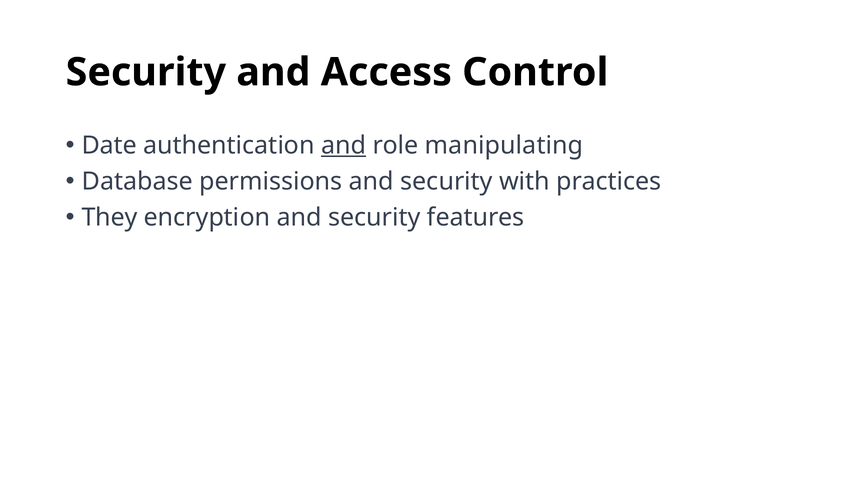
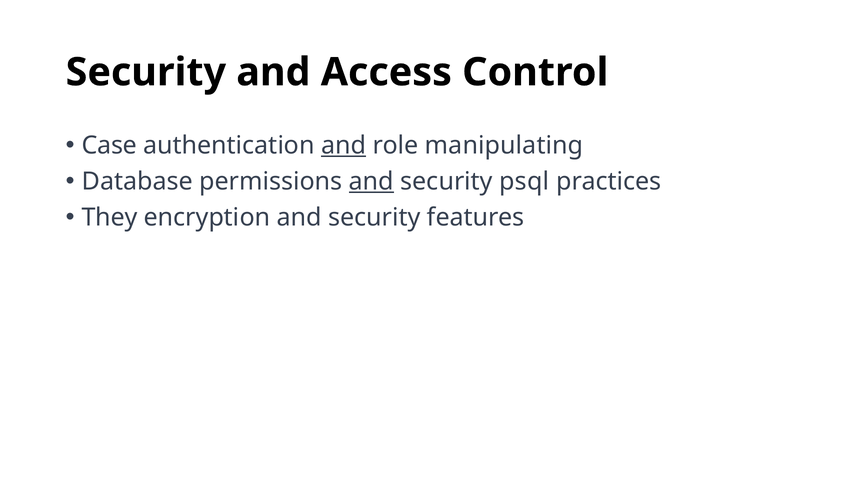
Date: Date -> Case
and at (371, 182) underline: none -> present
with: with -> psql
